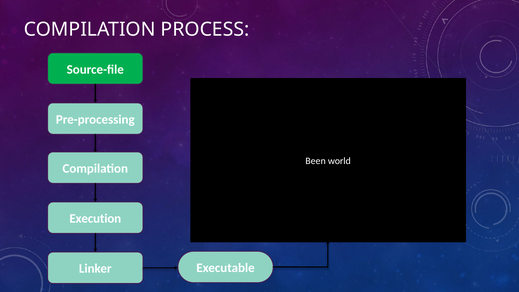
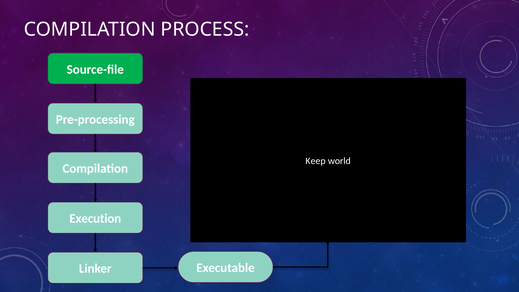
Been: Been -> Keep
